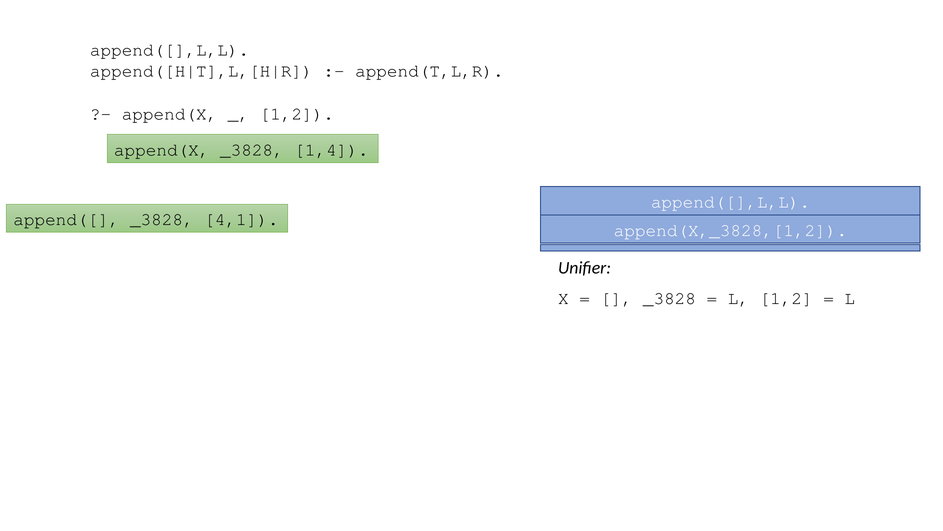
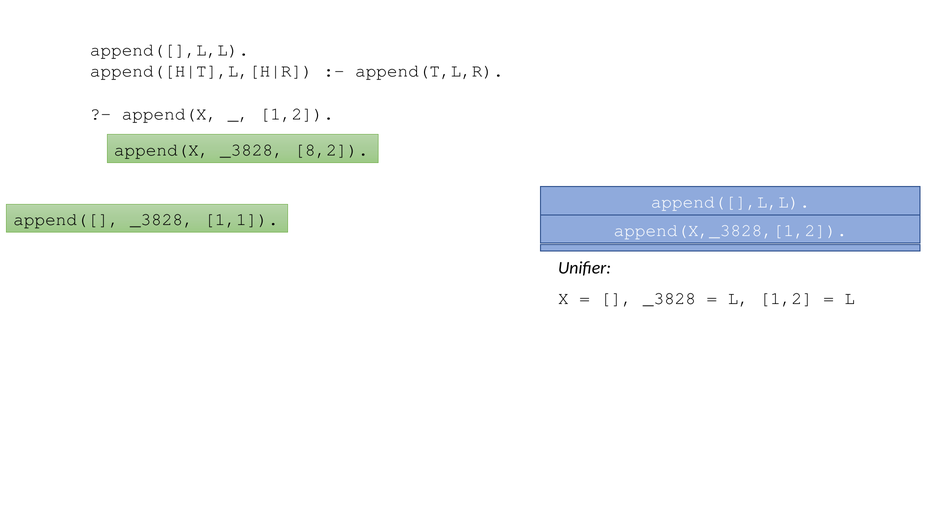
1,4: 1,4 -> 8,2
4,1: 4,1 -> 1,1
